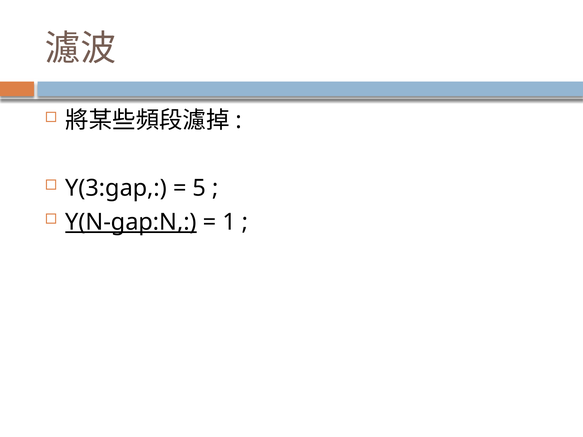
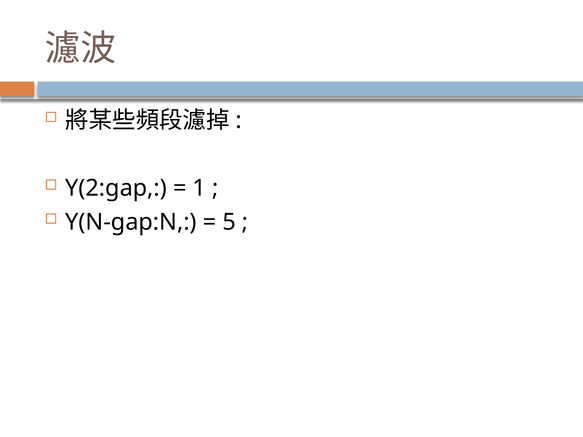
Y(3:gap: Y(3:gap -> Y(2:gap
5: 5 -> 1
Y(N-gap:N underline: present -> none
1: 1 -> 5
